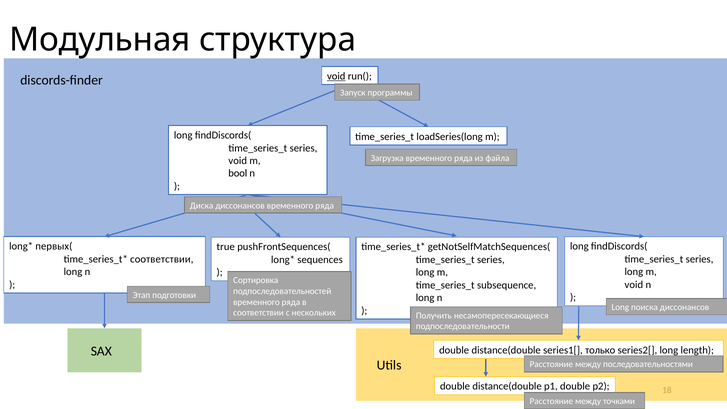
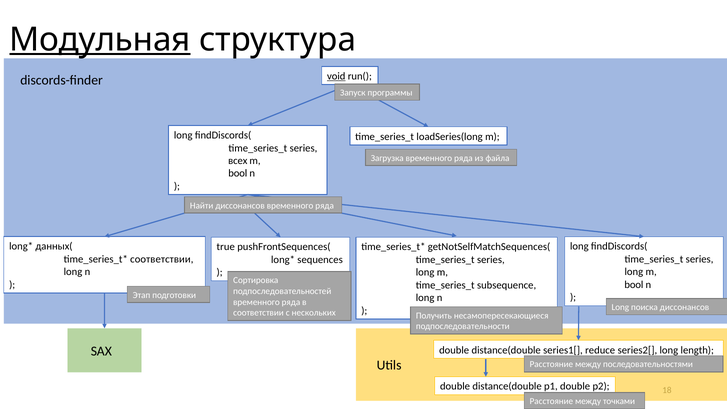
Модульная underline: none -> present
void at (238, 161): void -> всех
Диска: Диска -> Найти
первых(: первых( -> данных(
void at (634, 285): void -> bool
только: только -> reduce
